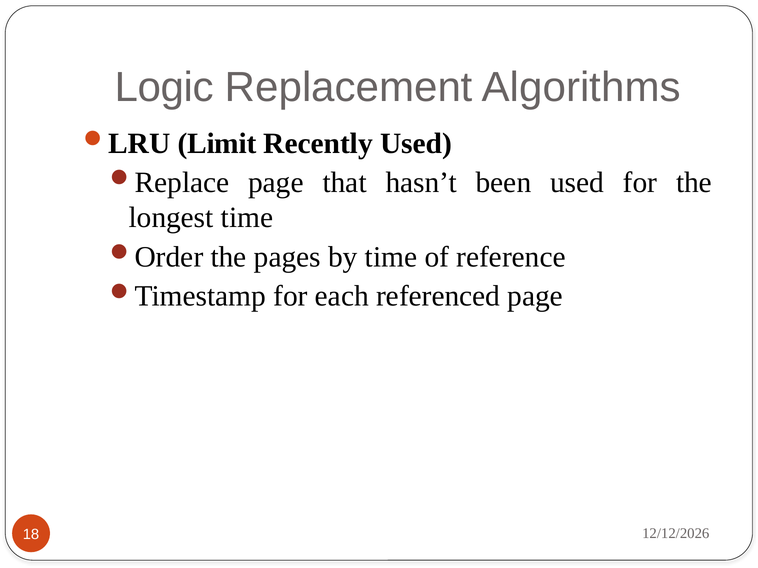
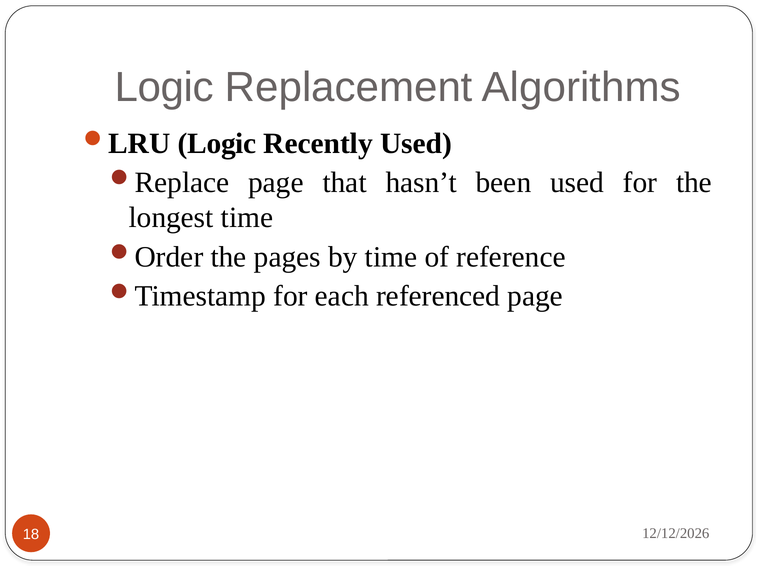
Limit at (217, 143): Limit -> Logic
